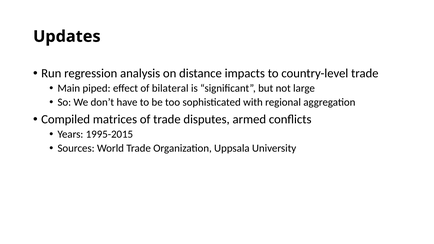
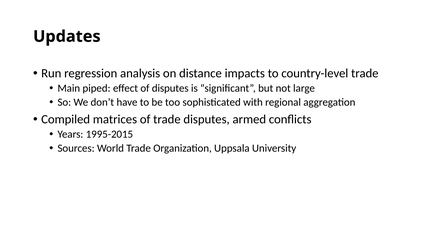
of bilateral: bilateral -> disputes
